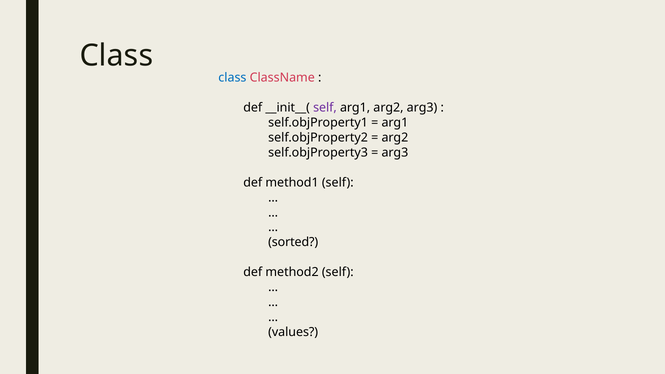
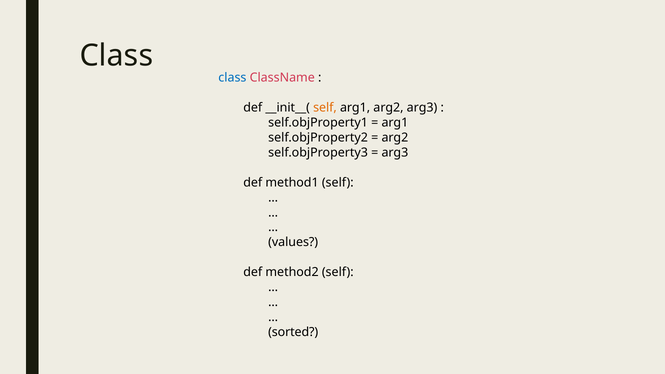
self at (325, 108) colour: purple -> orange
sorted: sorted -> values
values: values -> sorted
